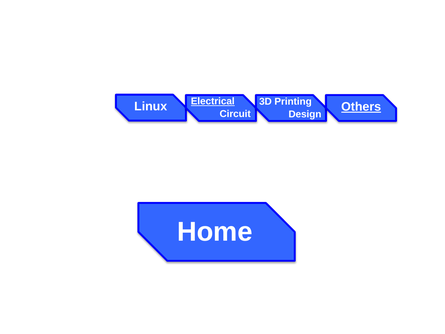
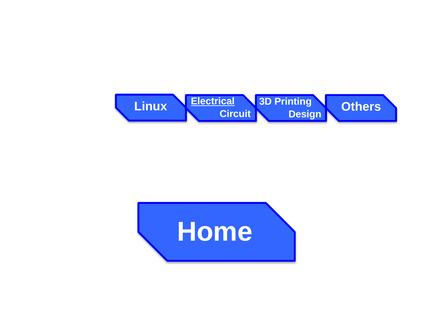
Others underline: present -> none
